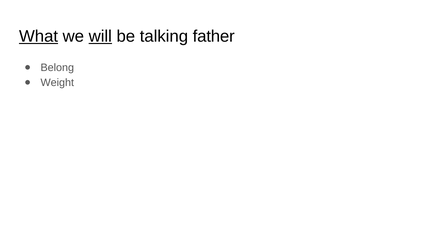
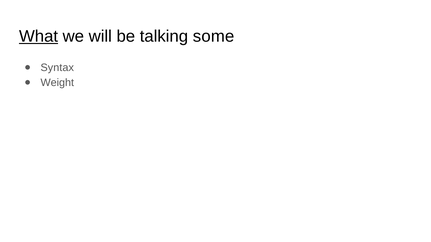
will underline: present -> none
father: father -> some
Belong: Belong -> Syntax
